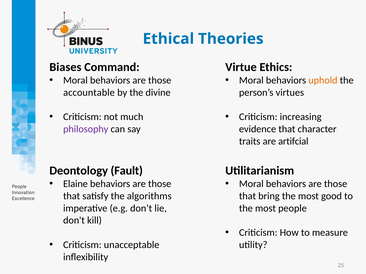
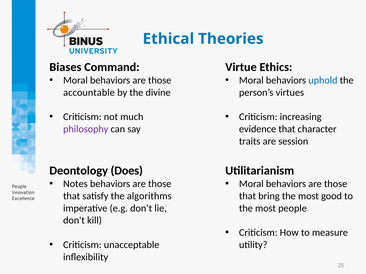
uphold colour: orange -> blue
artifcial: artifcial -> session
Fault: Fault -> Does
Elaine: Elaine -> Notes
